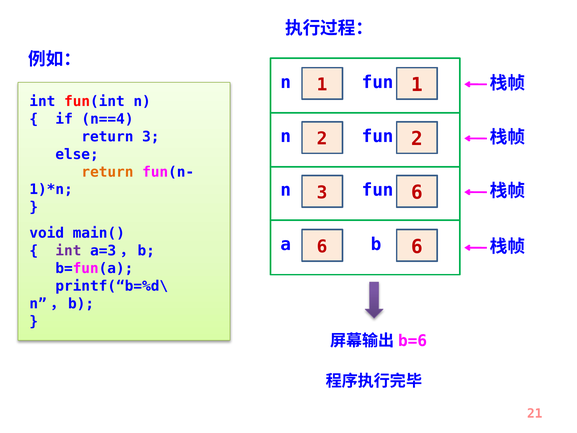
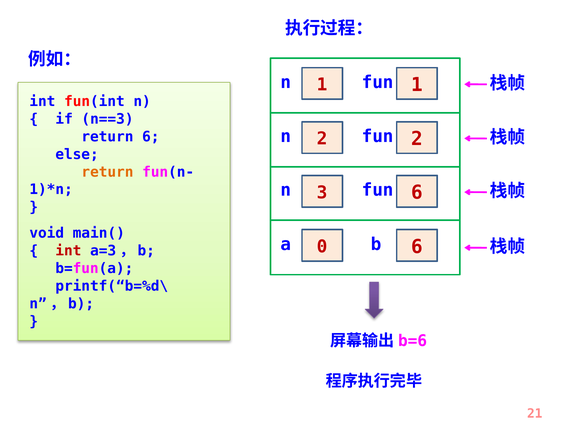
n==4: n==4 -> n==3
return 3: 3 -> 6
a 6: 6 -> 0
int at (68, 251) colour: purple -> red
